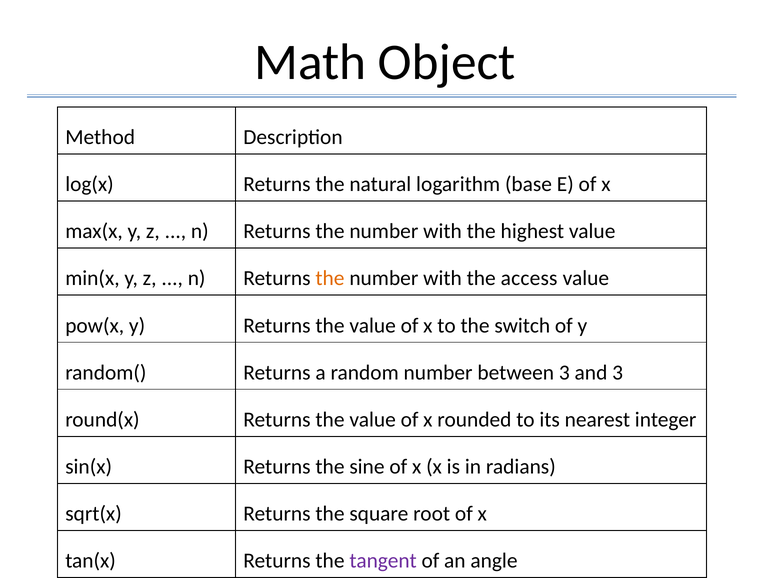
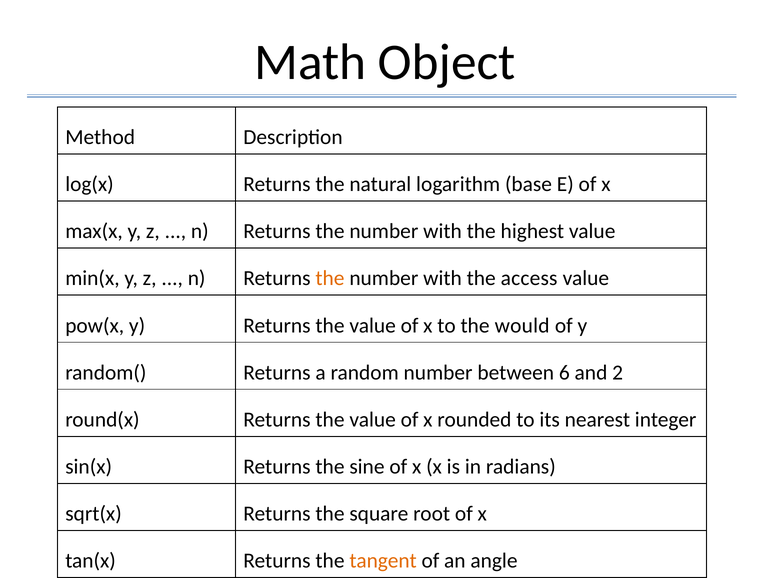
switch: switch -> would
between 3: 3 -> 6
and 3: 3 -> 2
tangent colour: purple -> orange
